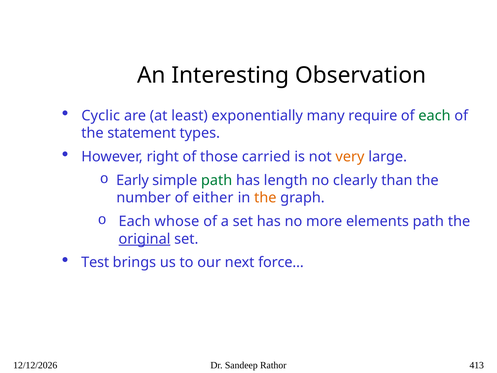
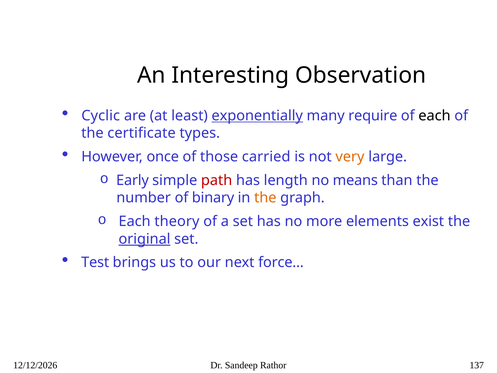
exponentially underline: none -> present
each at (434, 116) colour: green -> black
statement: statement -> certificate
right: right -> once
path at (217, 180) colour: green -> red
clearly: clearly -> means
either: either -> binary
whose: whose -> theory
elements path: path -> exist
413: 413 -> 137
